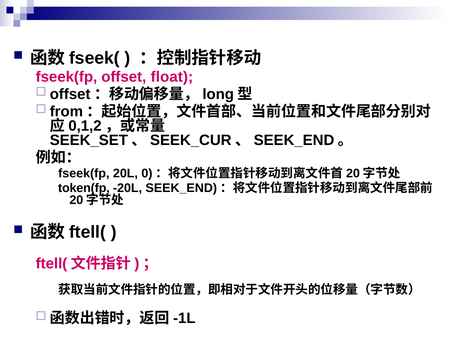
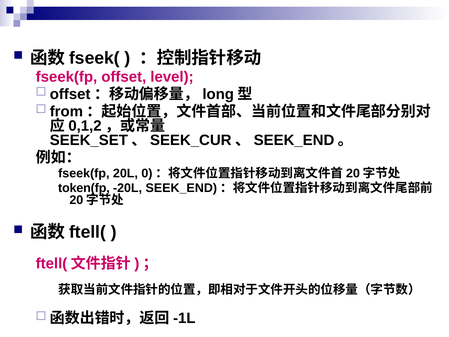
float: float -> level
